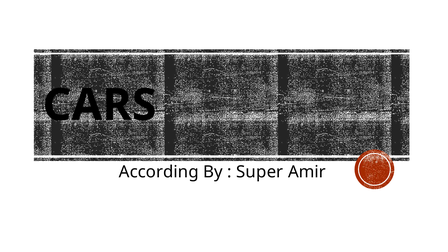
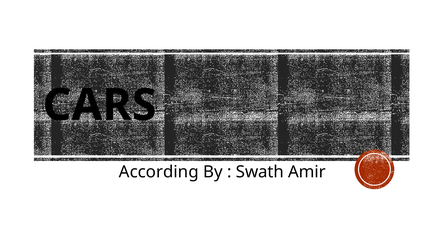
Super: Super -> Swath
